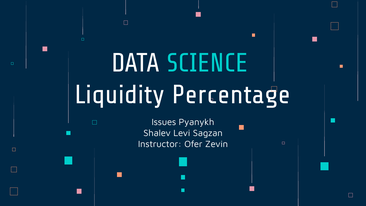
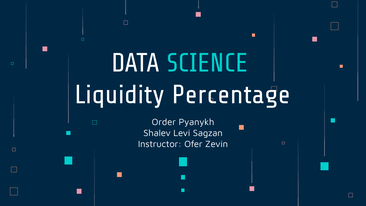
Issues: Issues -> Order
